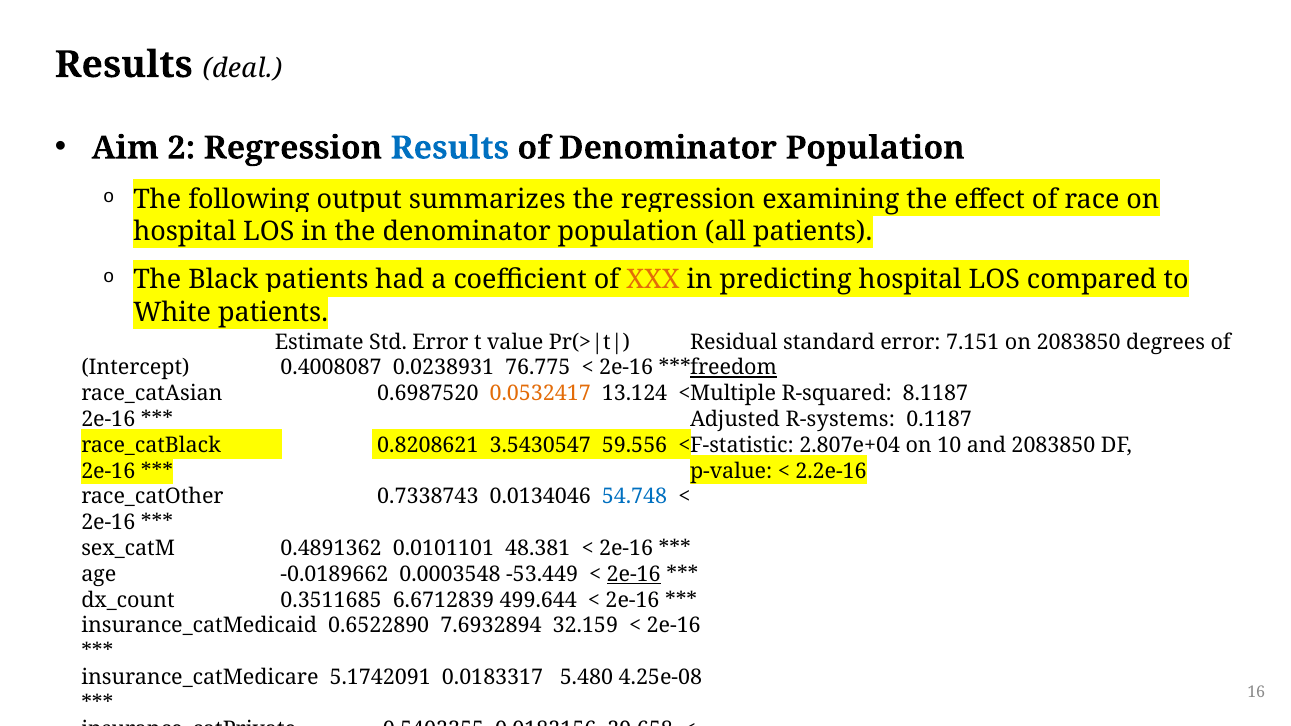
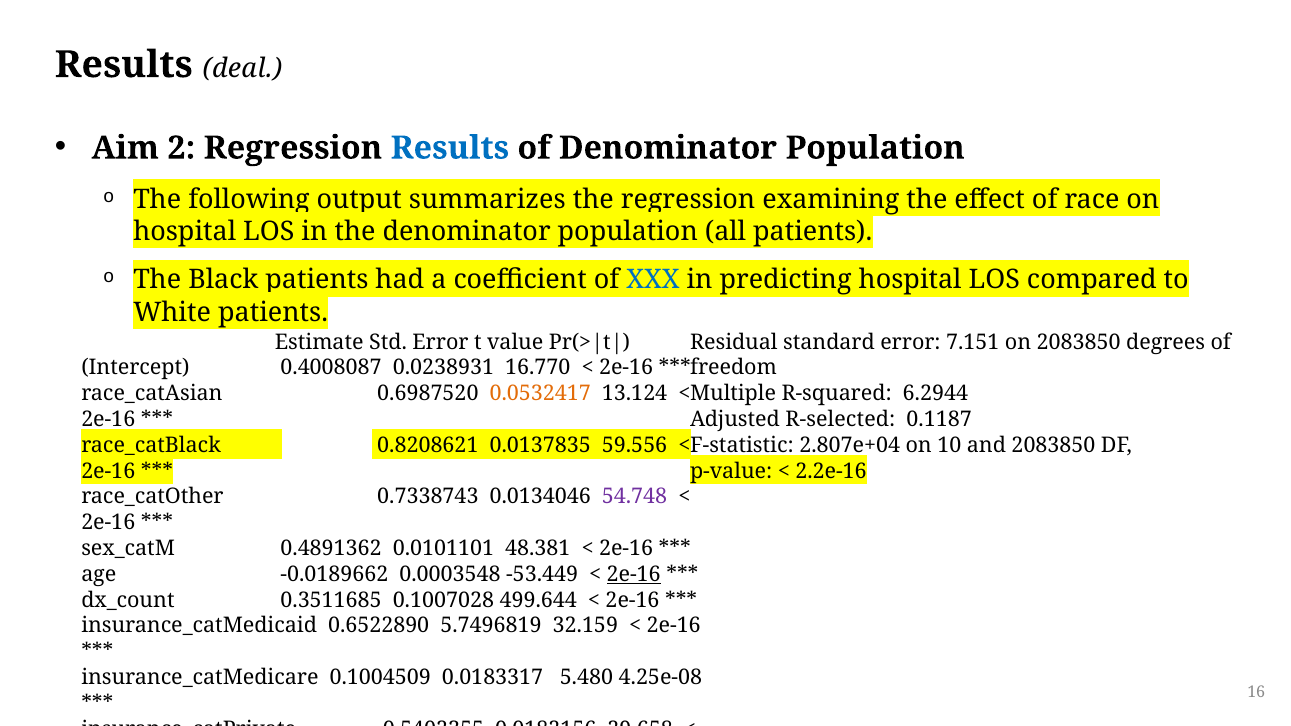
XXX colour: orange -> blue
76.775: 76.775 -> 16.770
freedom underline: present -> none
8.1187: 8.1187 -> 6.2944
R-systems: R-systems -> R-selected
3.5430547: 3.5430547 -> 0.0137835
54.748 colour: blue -> purple
6.6712839: 6.6712839 -> 0.1007028
7.6932894: 7.6932894 -> 5.7496819
5.1742091: 5.1742091 -> 0.1004509
